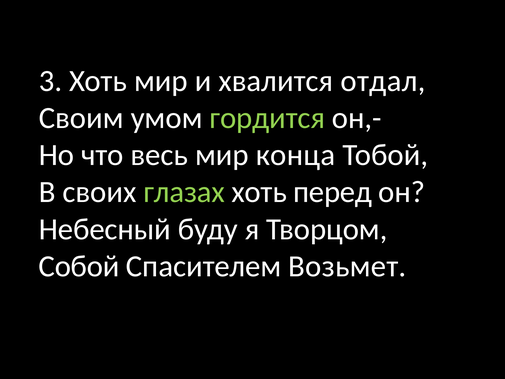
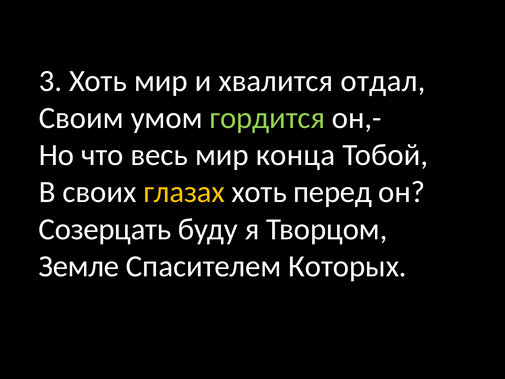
глазах colour: light green -> yellow
Небесный: Небесный -> Созерцать
Собой: Собой -> Земле
Возьмет: Возьмет -> Которых
